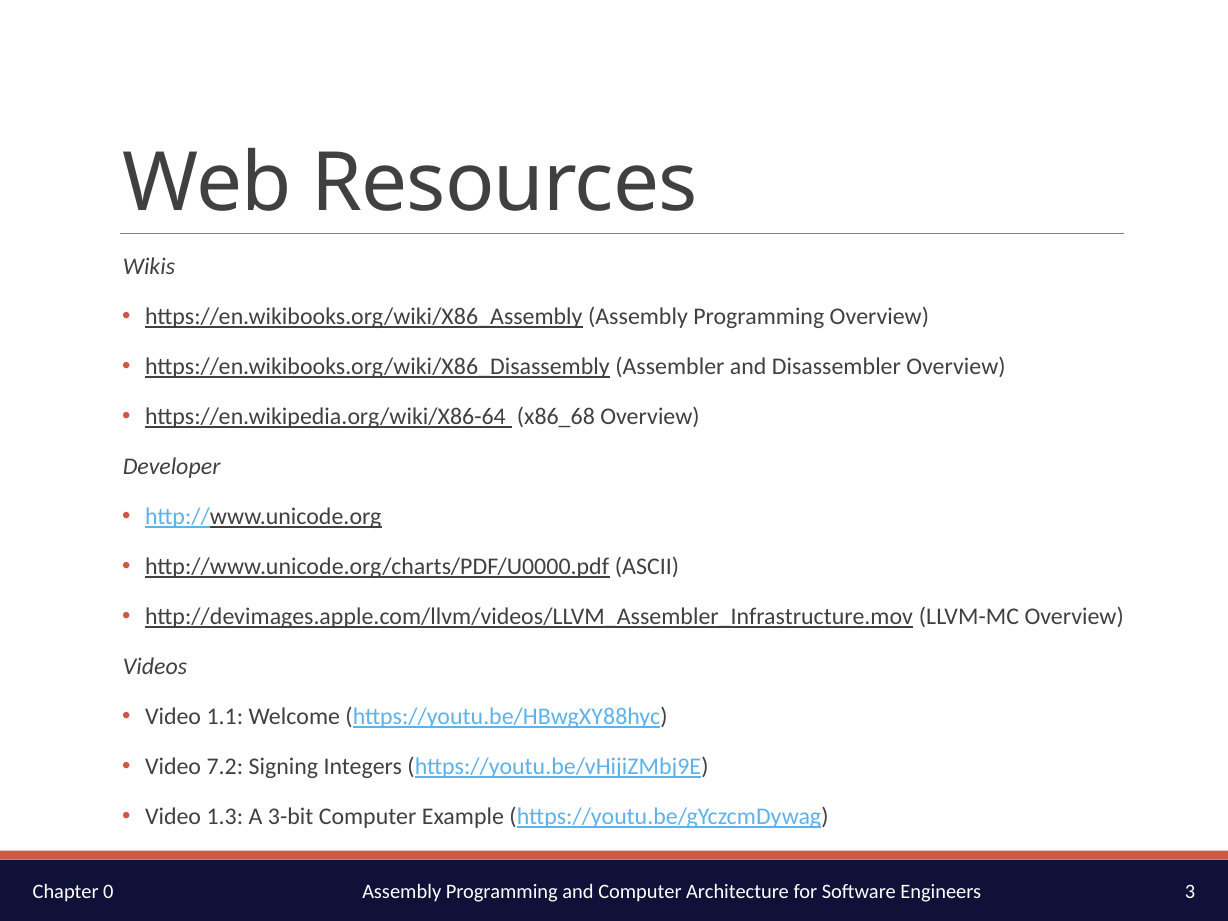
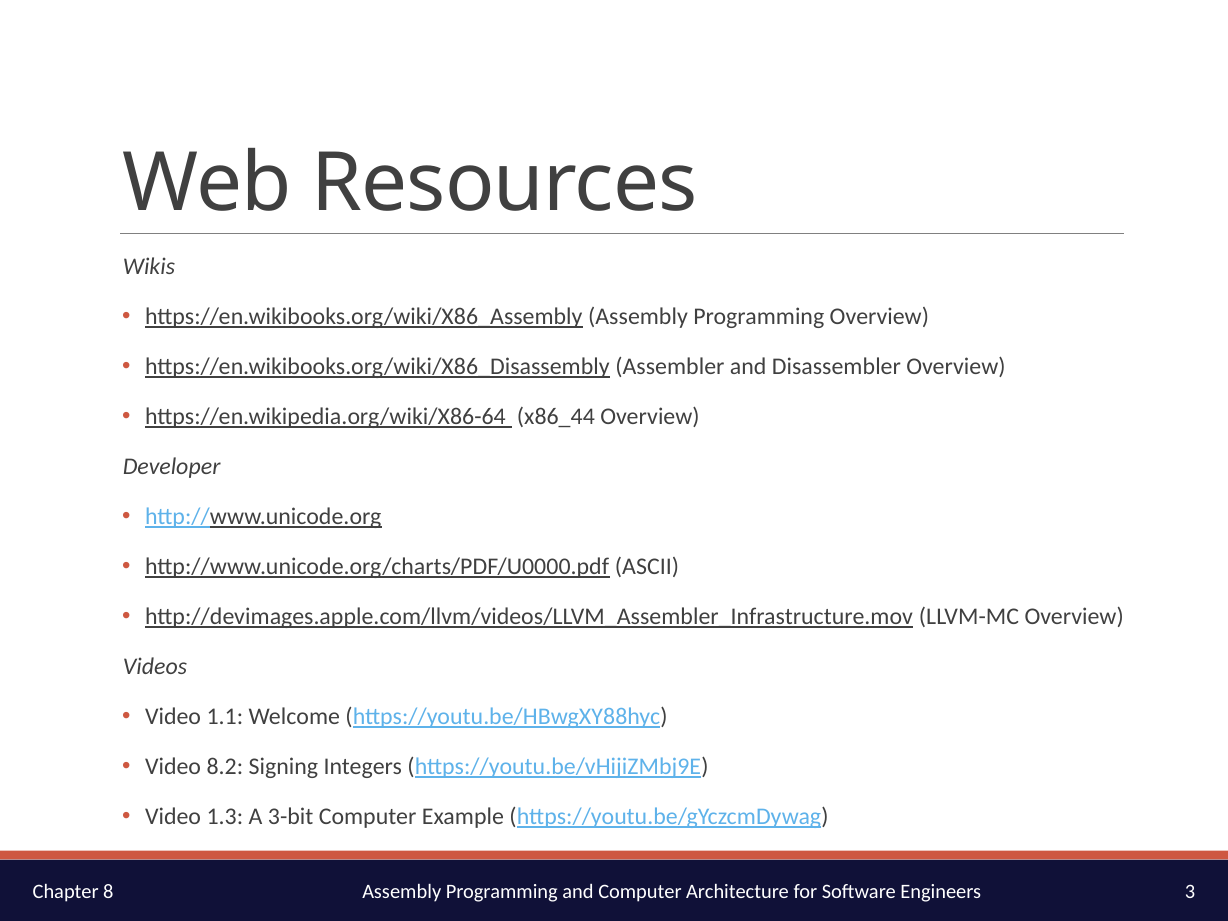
x86_68: x86_68 -> x86_44
7.2: 7.2 -> 8.2
0: 0 -> 8
